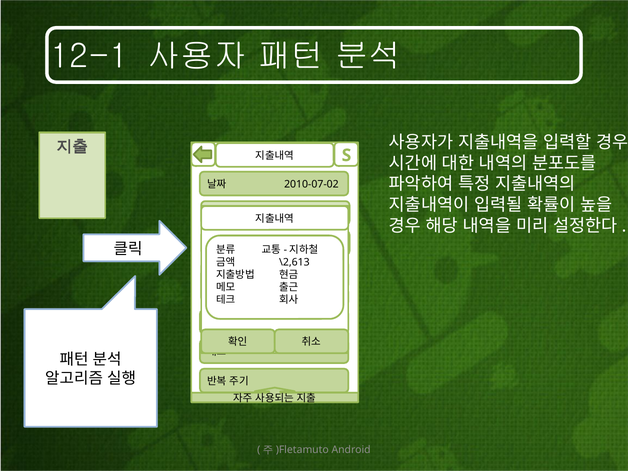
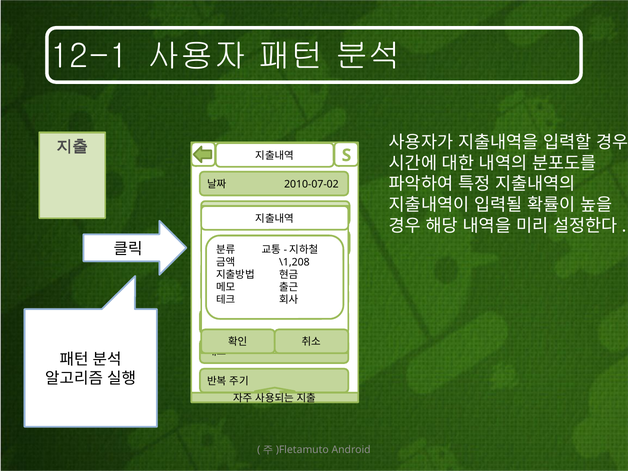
\2,613: \2,613 -> \1,208
